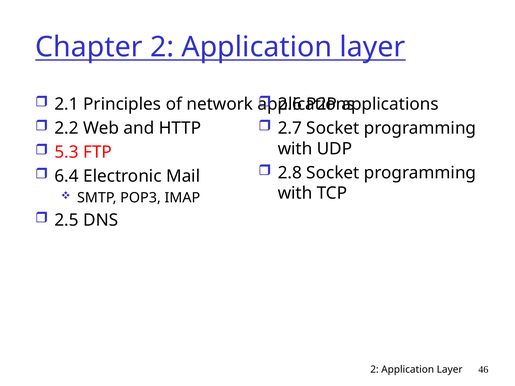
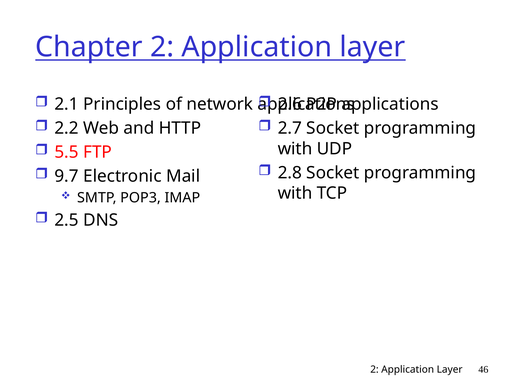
5.3: 5.3 -> 5.5
6.4: 6.4 -> 9.7
